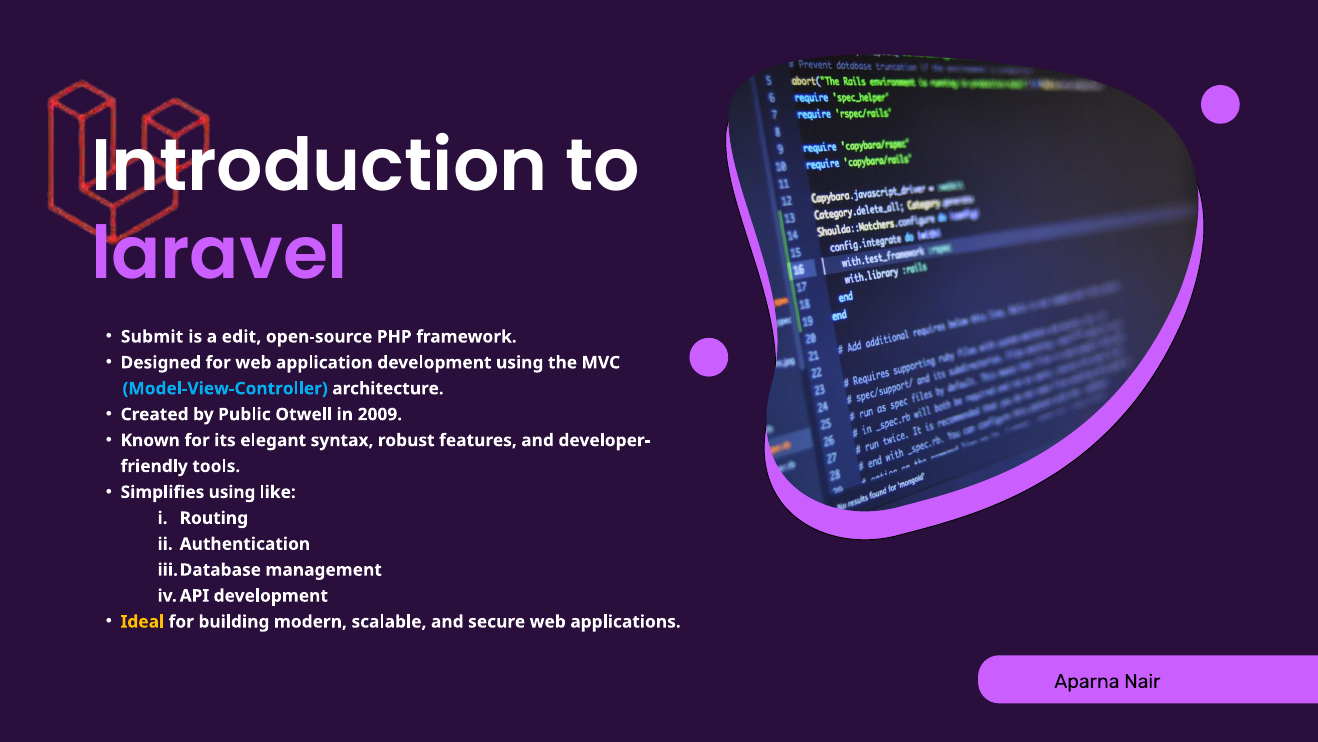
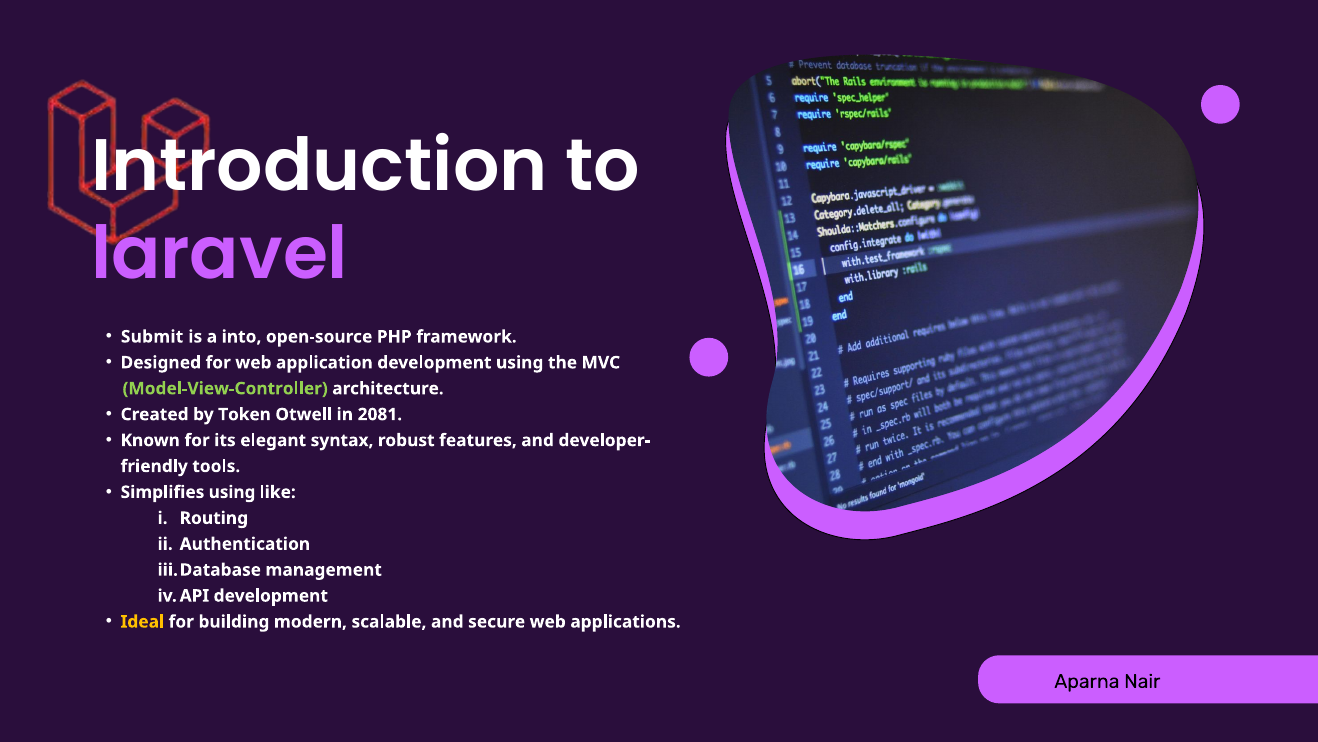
edit: edit -> into
Model-View-Controller colour: light blue -> light green
Public: Public -> Token
2009: 2009 -> 2081
